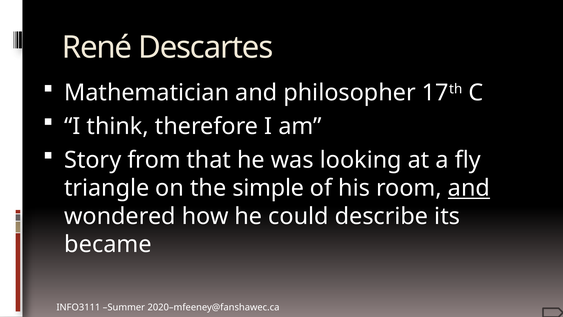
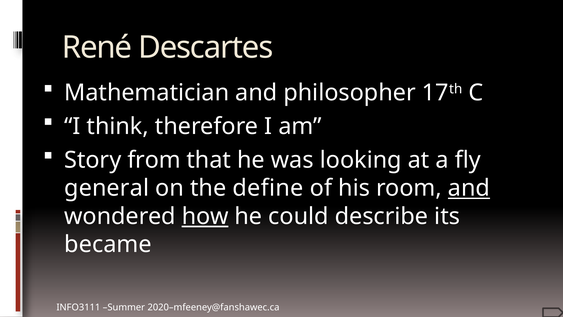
triangle: triangle -> general
simple: simple -> define
how underline: none -> present
